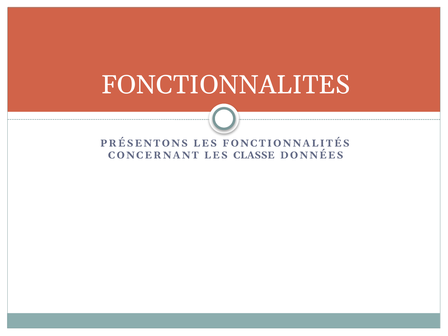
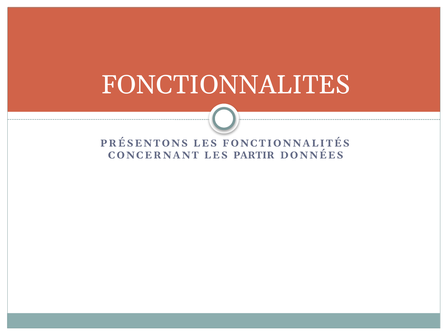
CLASSE: CLASSE -> PARTIR
